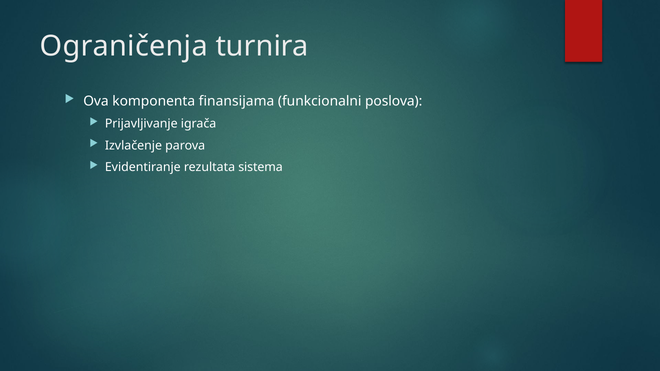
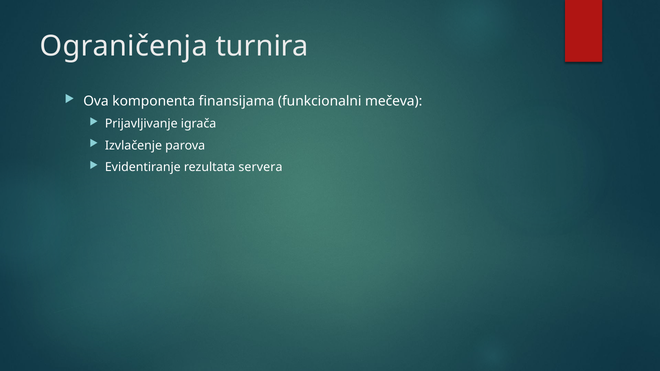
poslova: poslova -> mečeva
sistema: sistema -> servera
